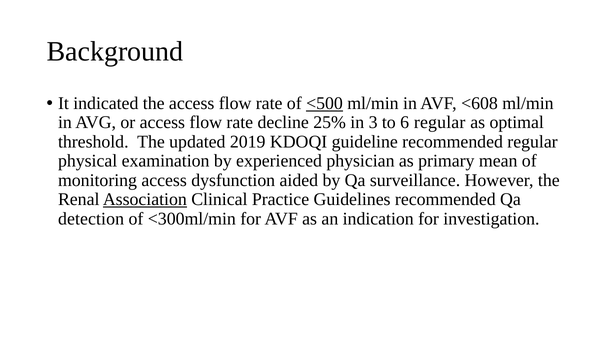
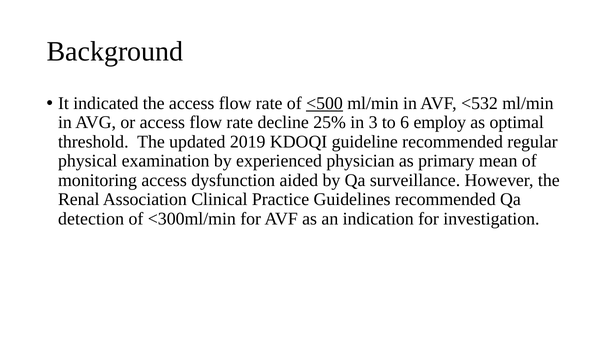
<608: <608 -> <532
6 regular: regular -> employ
Association underline: present -> none
